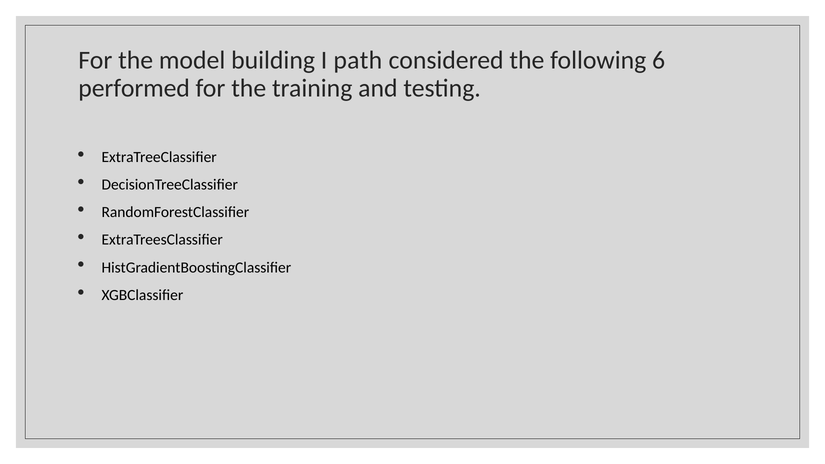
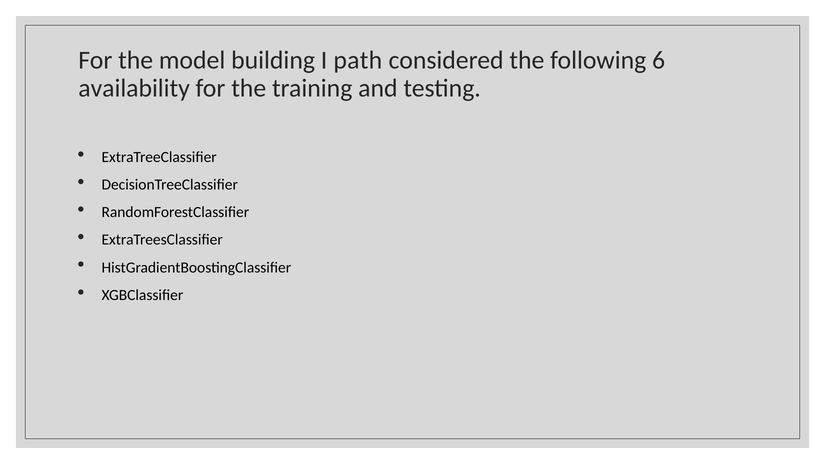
performed: performed -> availability
